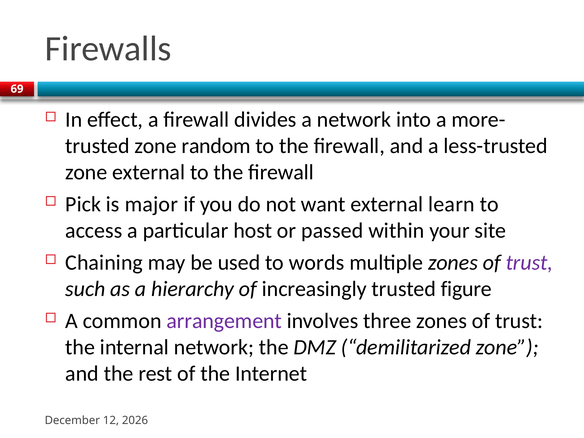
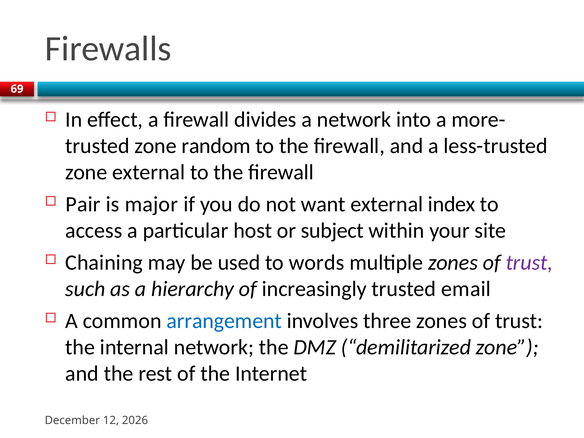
Pick: Pick -> Pair
learn: learn -> index
passed: passed -> subject
figure: figure -> email
arrangement colour: purple -> blue
